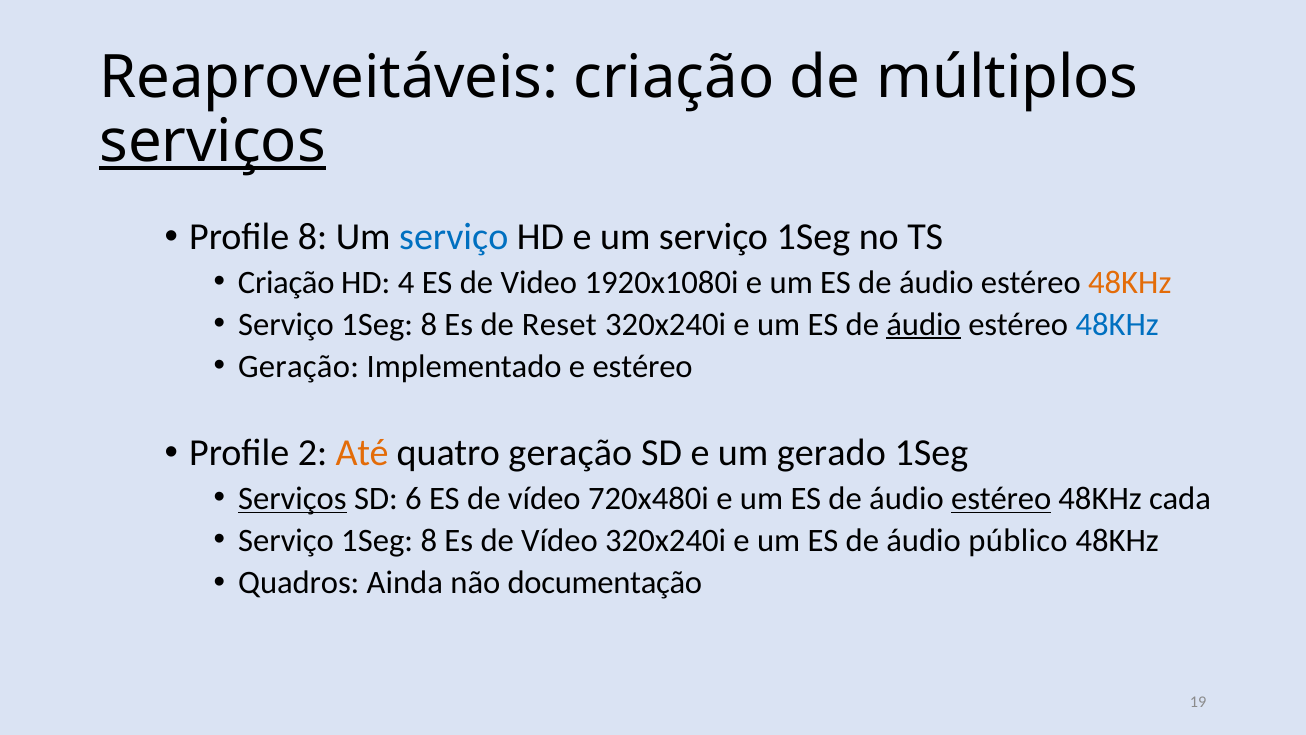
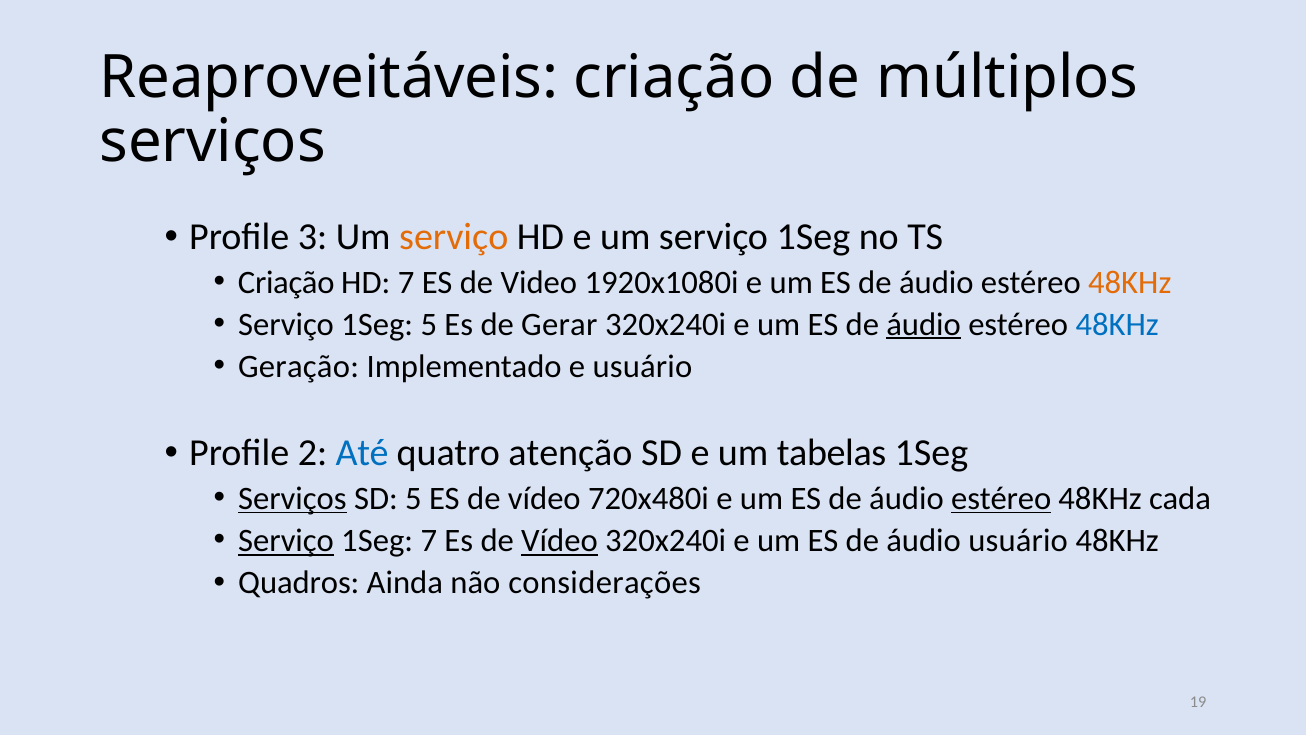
serviços at (213, 142) underline: present -> none
Profile 8: 8 -> 3
serviço at (454, 237) colour: blue -> orange
HD 4: 4 -> 7
8 at (429, 324): 8 -> 5
Reset: Reset -> Gerar
e estéreo: estéreo -> usuário
Até colour: orange -> blue
quatro geração: geração -> atenção
gerado: gerado -> tabelas
SD 6: 6 -> 5
Serviço at (286, 540) underline: none -> present
8 at (429, 540): 8 -> 7
Vídeo at (559, 540) underline: none -> present
áudio público: público -> usuário
documentação: documentação -> considerações
